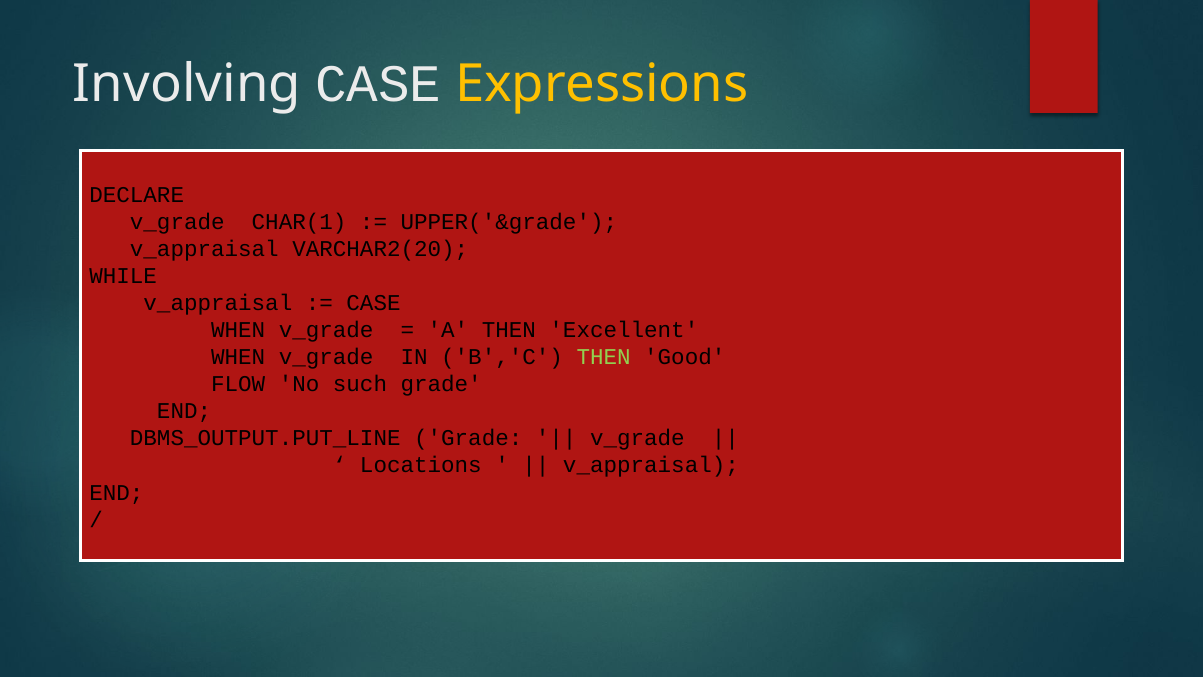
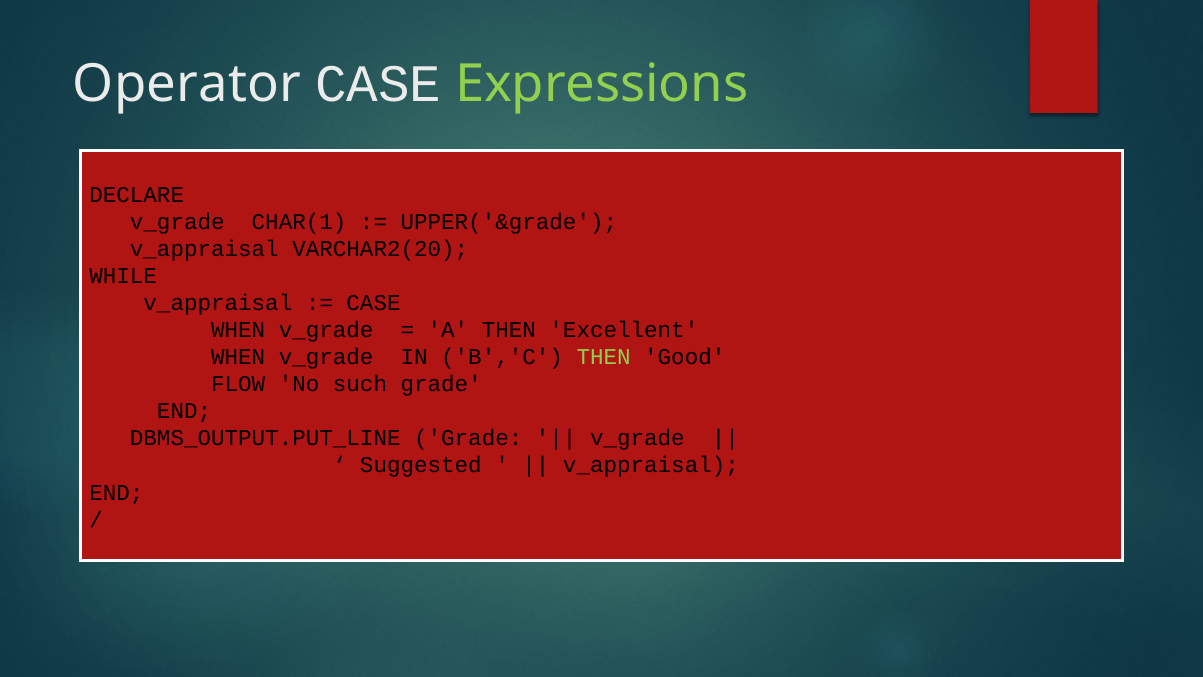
Involving: Involving -> Operator
Expressions colour: yellow -> light green
Locations: Locations -> Suggested
